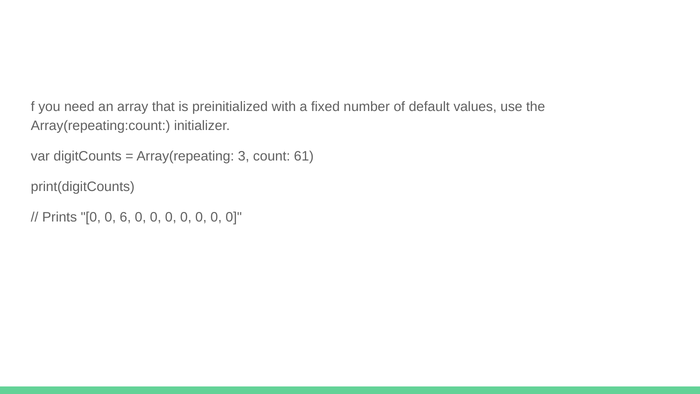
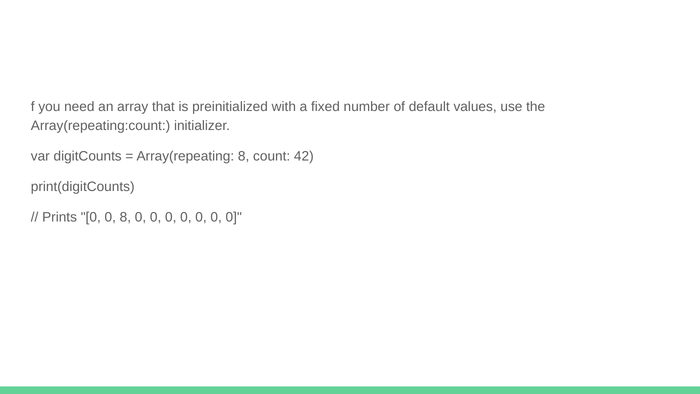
Array(repeating 3: 3 -> 8
61: 61 -> 42
0 6: 6 -> 8
